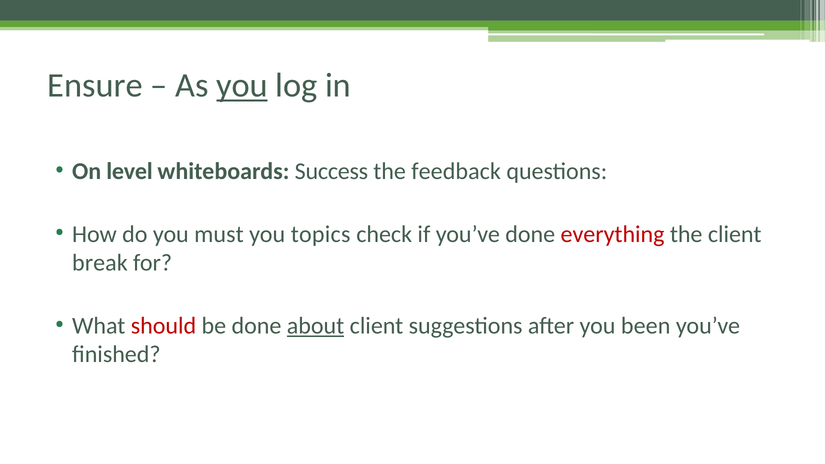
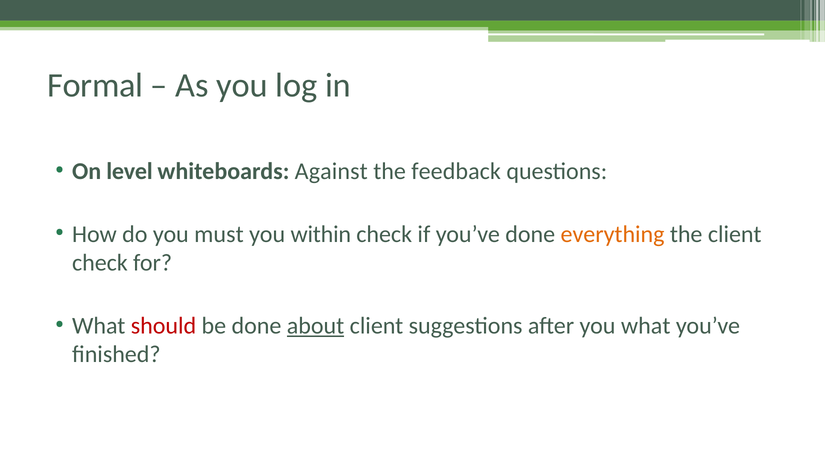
Ensure: Ensure -> Formal
you at (242, 86) underline: present -> none
Success: Success -> Against
topics: topics -> within
everything colour: red -> orange
break at (100, 263): break -> check
you been: been -> what
